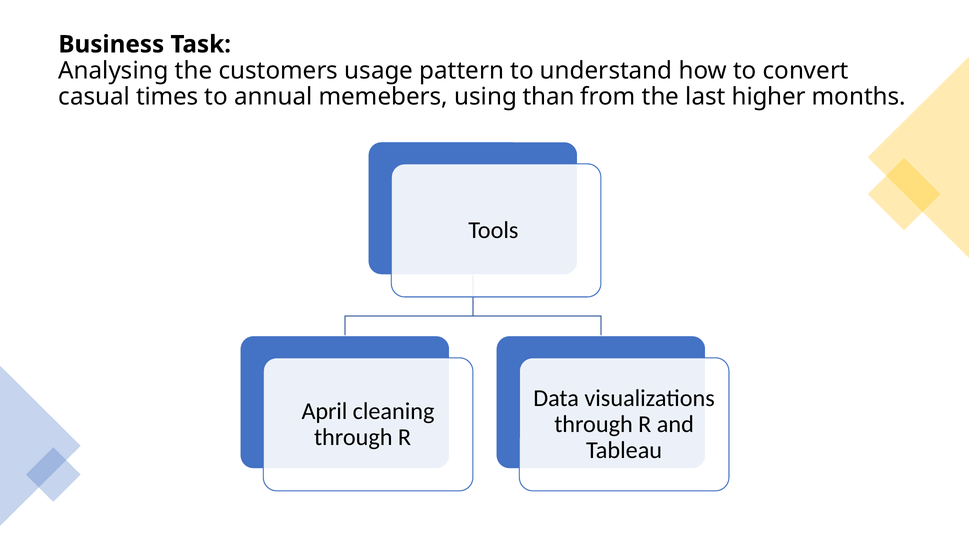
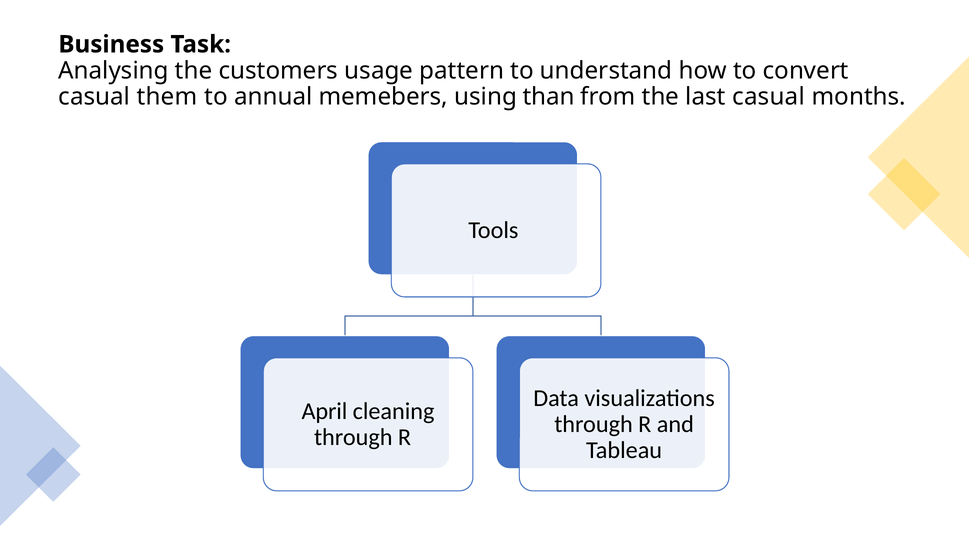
times: times -> them
last higher: higher -> casual
